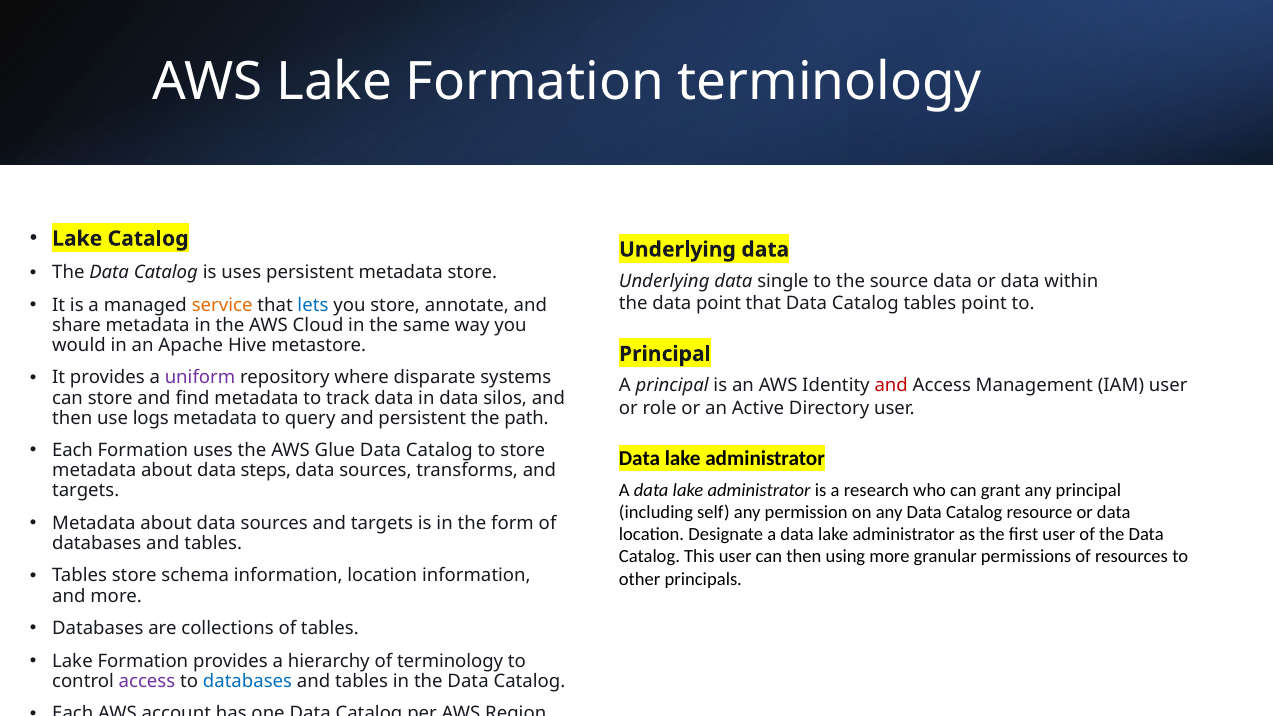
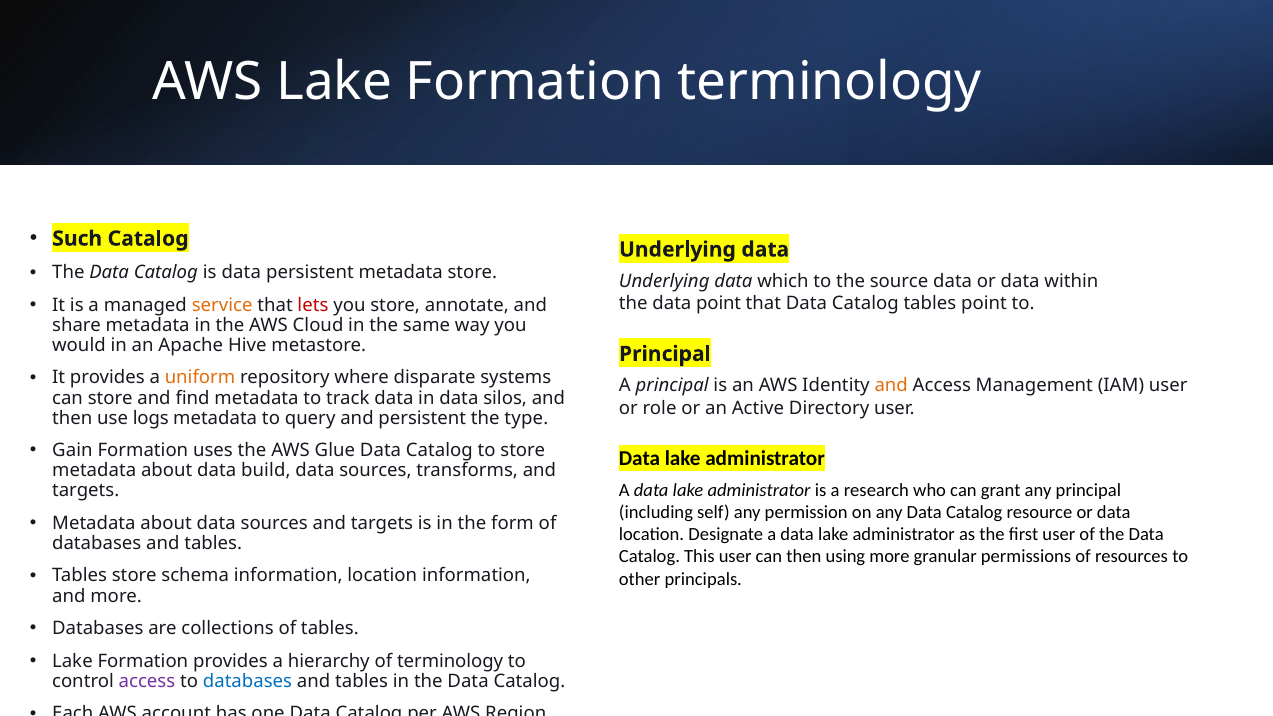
Lake at (77, 239): Lake -> Such
is uses: uses -> data
single: single -> which
lets colour: blue -> red
uniform colour: purple -> orange
and at (891, 386) colour: red -> orange
path: path -> type
Each at (73, 451): Each -> Gain
steps: steps -> build
